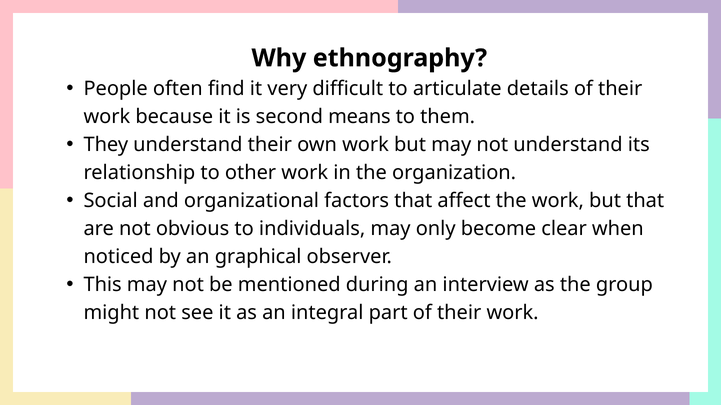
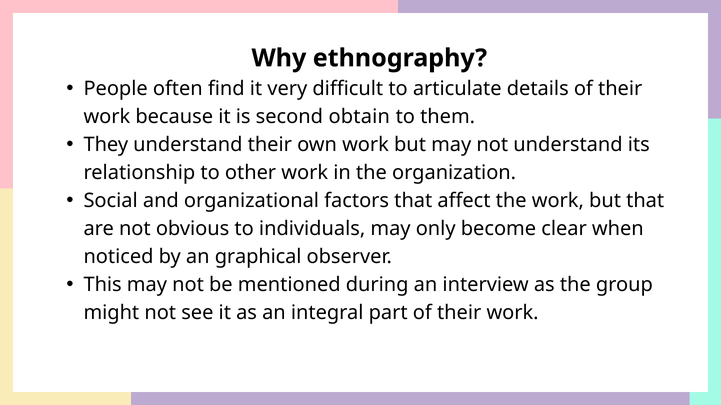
means: means -> obtain
